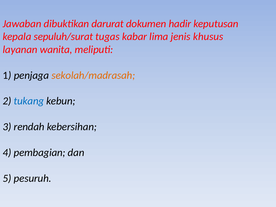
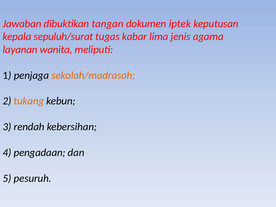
darurat: darurat -> tangan
hadir: hadir -> iptek
khusus: khusus -> agama
tukang colour: blue -> orange
pembagian: pembagian -> pengadaan
